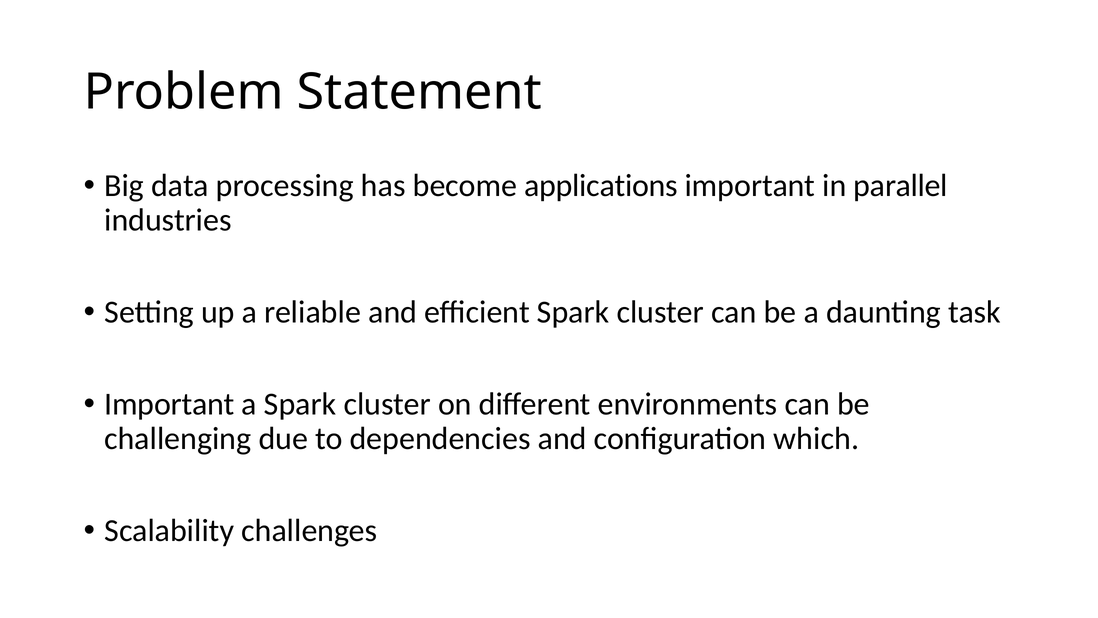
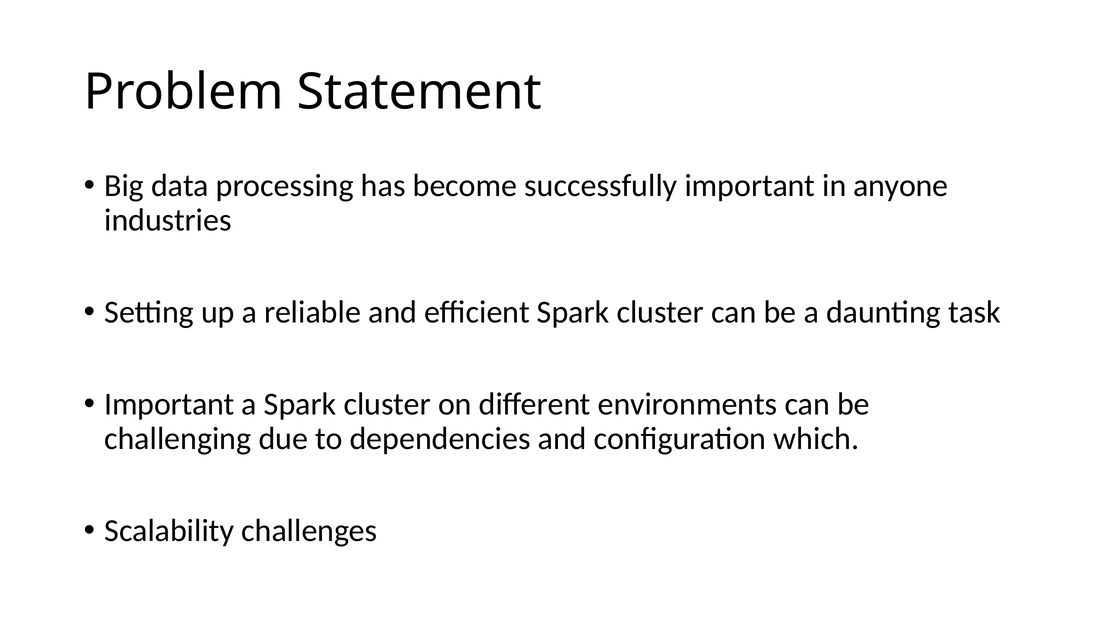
applications: applications -> successfully
parallel: parallel -> anyone
